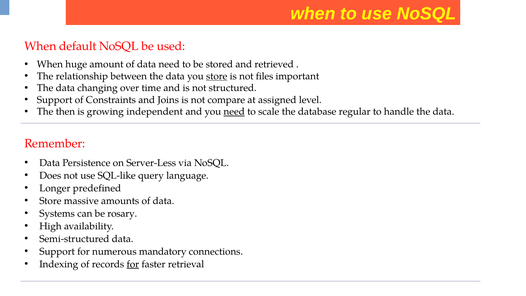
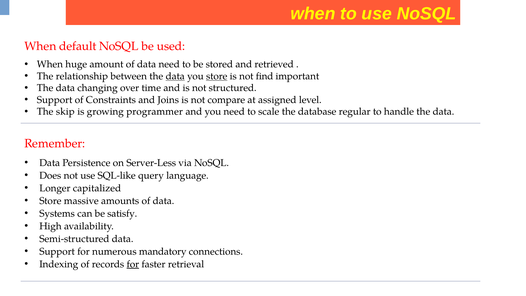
data at (175, 76) underline: none -> present
files: files -> find
then: then -> skip
independent: independent -> programmer
need at (234, 112) underline: present -> none
predefined: predefined -> capitalized
rosary: rosary -> satisfy
